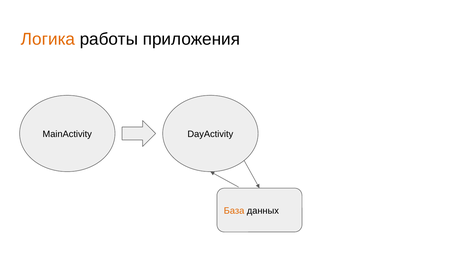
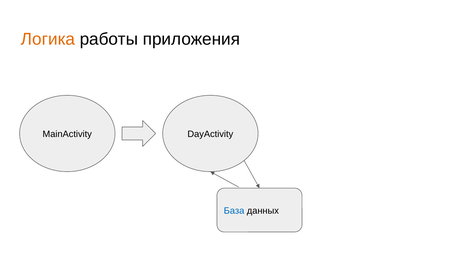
База colour: orange -> blue
